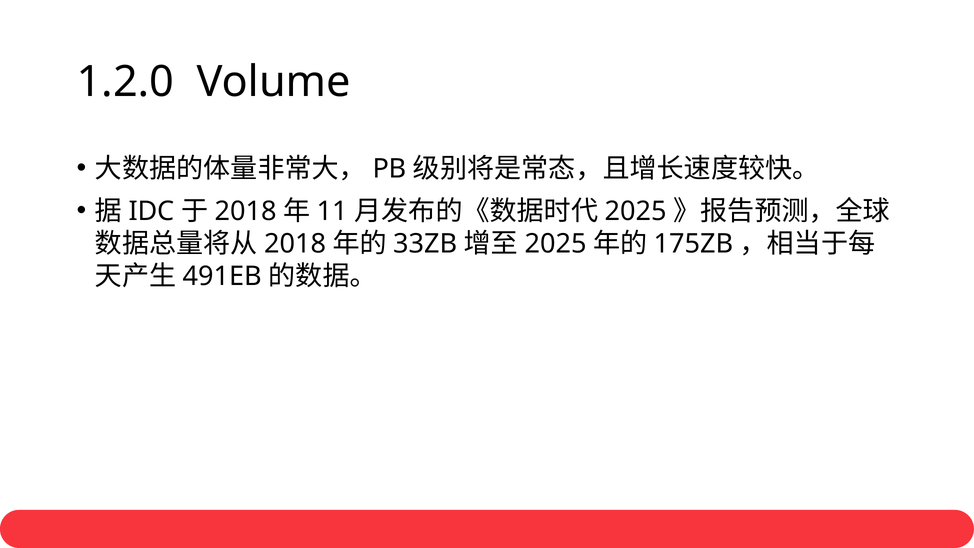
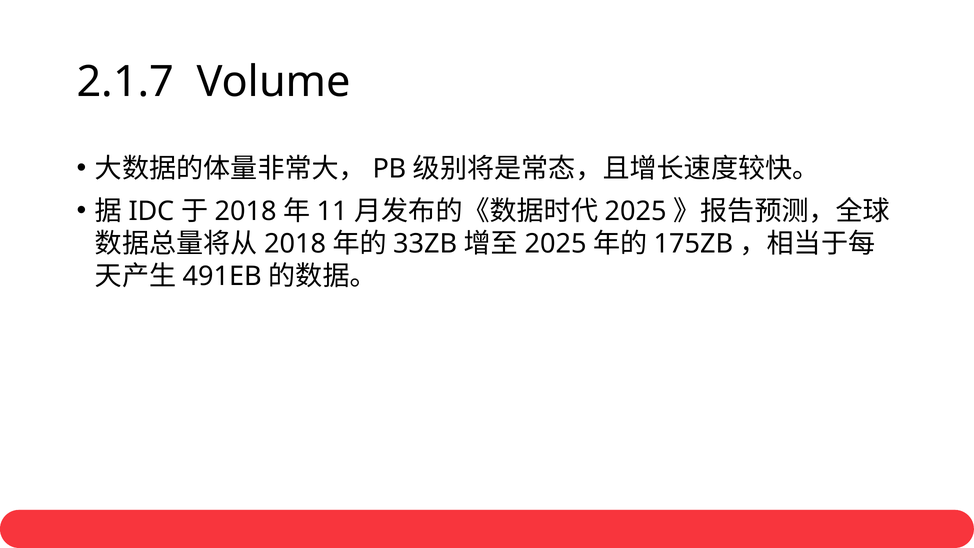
1.2.0: 1.2.0 -> 2.1.7
